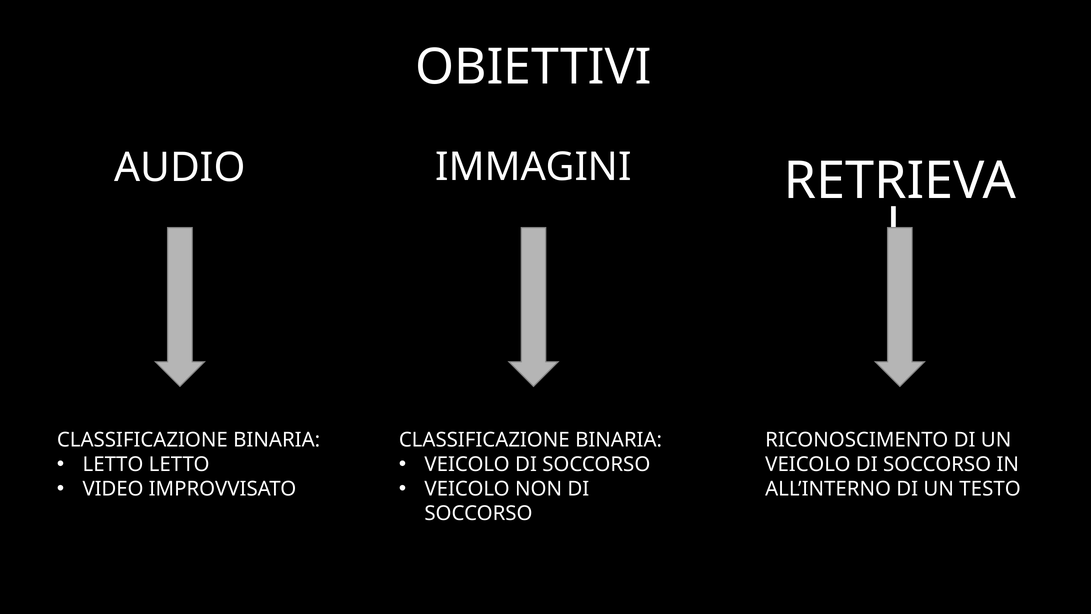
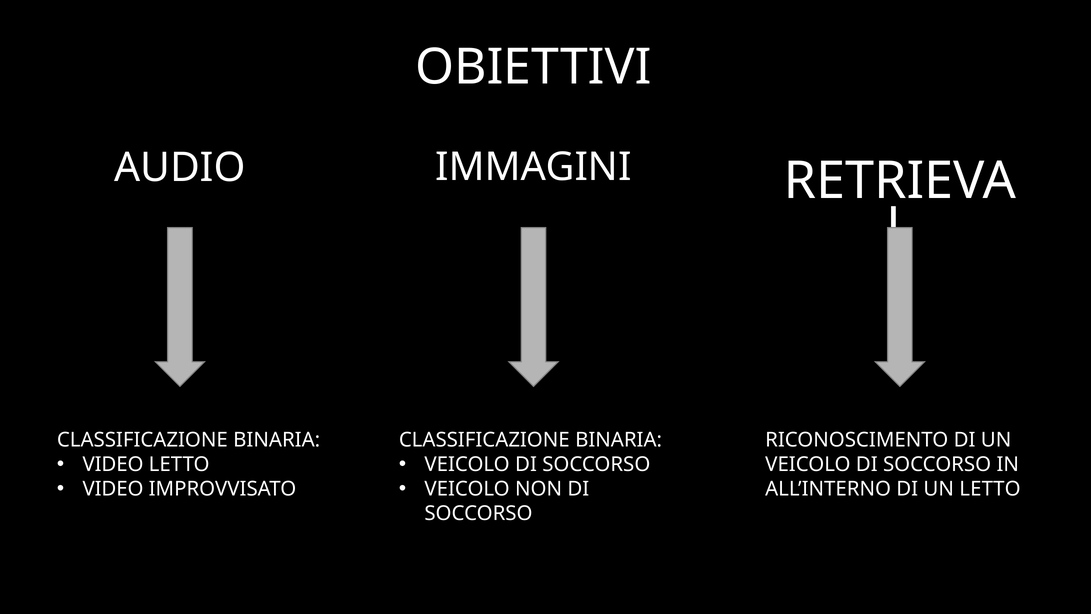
LETTO at (113, 464): LETTO -> VIDEO
UN TESTO: TESTO -> LETTO
